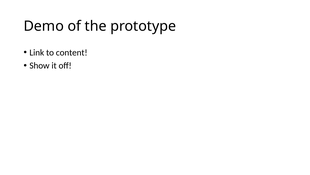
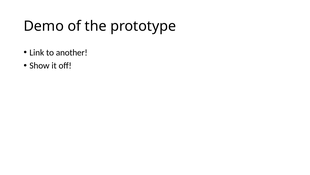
content: content -> another
